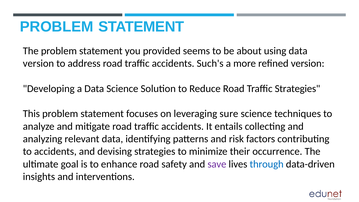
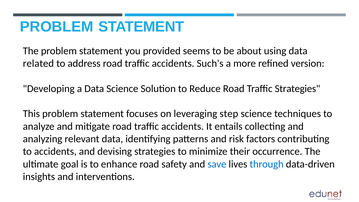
version at (38, 63): version -> related
sure: sure -> step
save colour: purple -> blue
